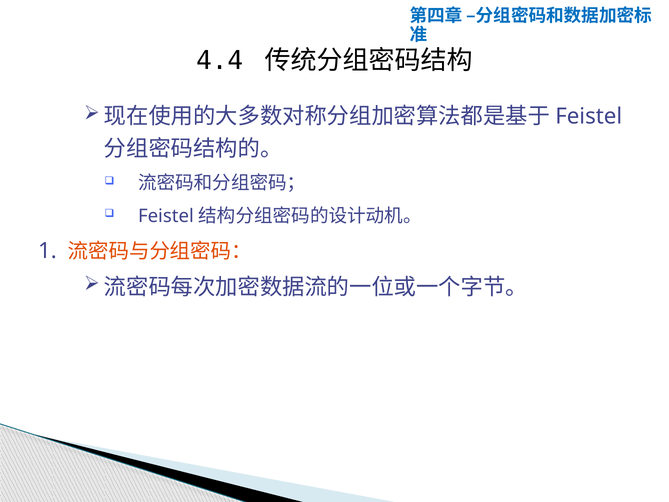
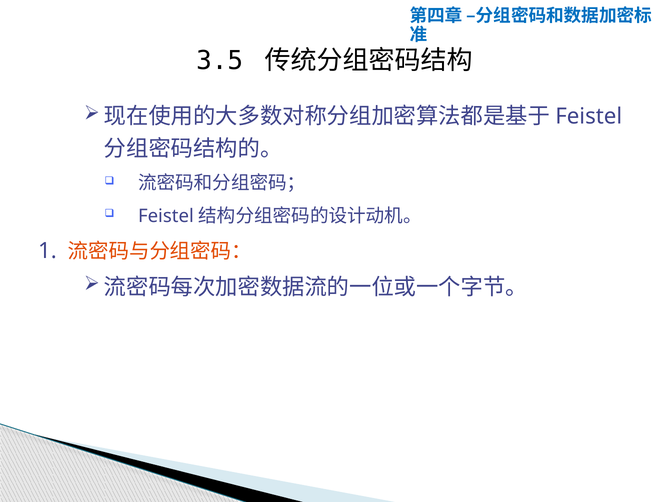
4.4: 4.4 -> 3.5
